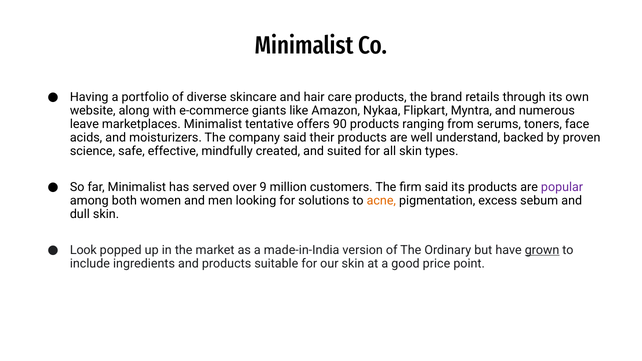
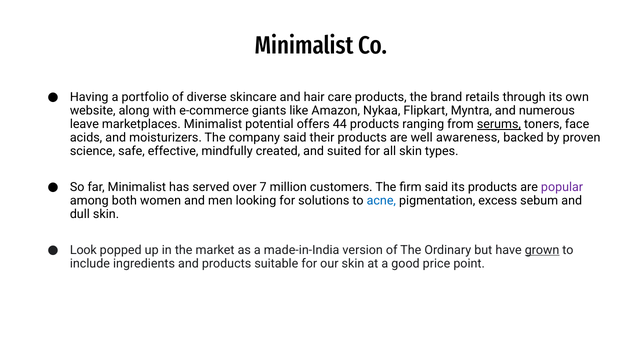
tentative: tentative -> potential
90: 90 -> 44
serums underline: none -> present
understand: understand -> awareness
9: 9 -> 7
acne colour: orange -> blue
